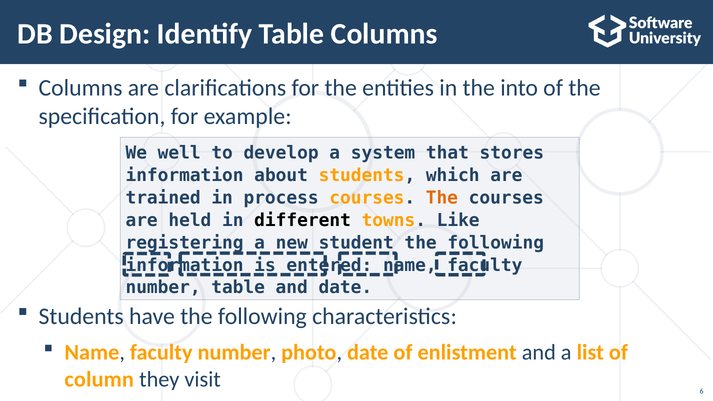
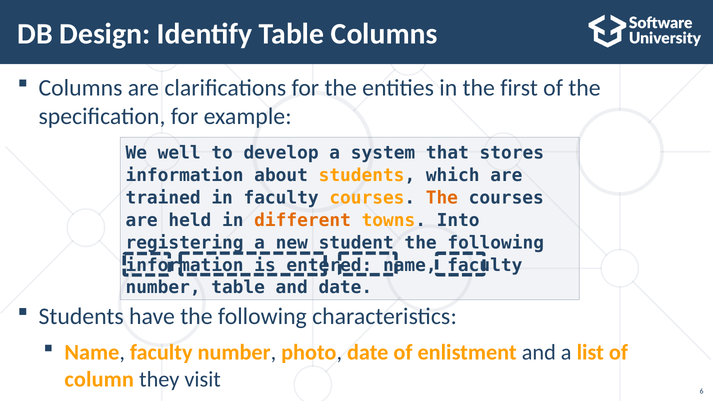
into: into -> first
in process: process -> faculty
different colour: black -> orange
Like: Like -> Into
